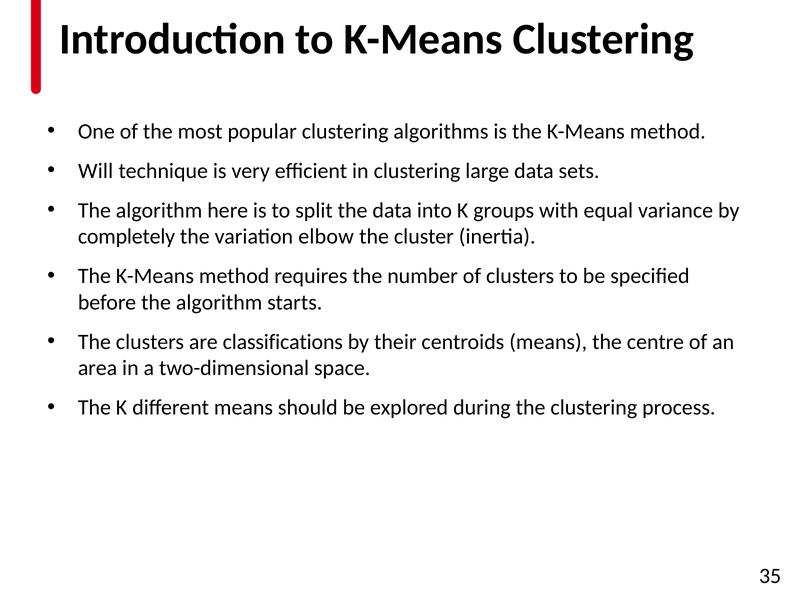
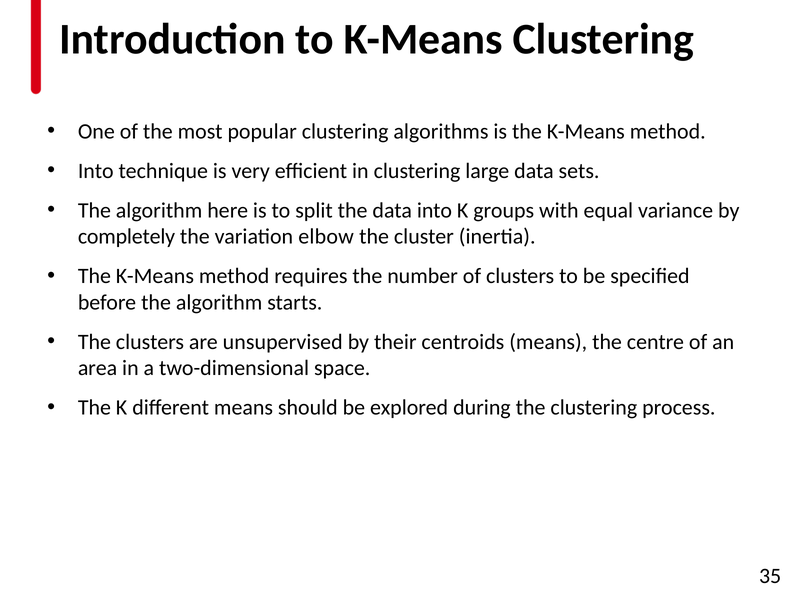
Will at (96, 171): Will -> Into
classifications: classifications -> unsupervised
